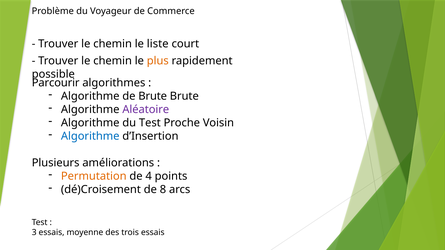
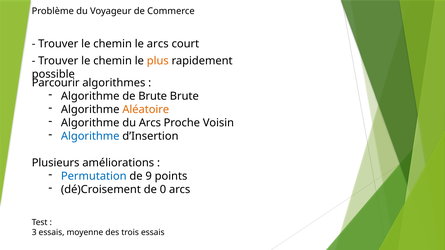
le liste: liste -> arcs
Aléatoire colour: purple -> orange
du Test: Test -> Arcs
Permutation colour: orange -> blue
4: 4 -> 9
8: 8 -> 0
